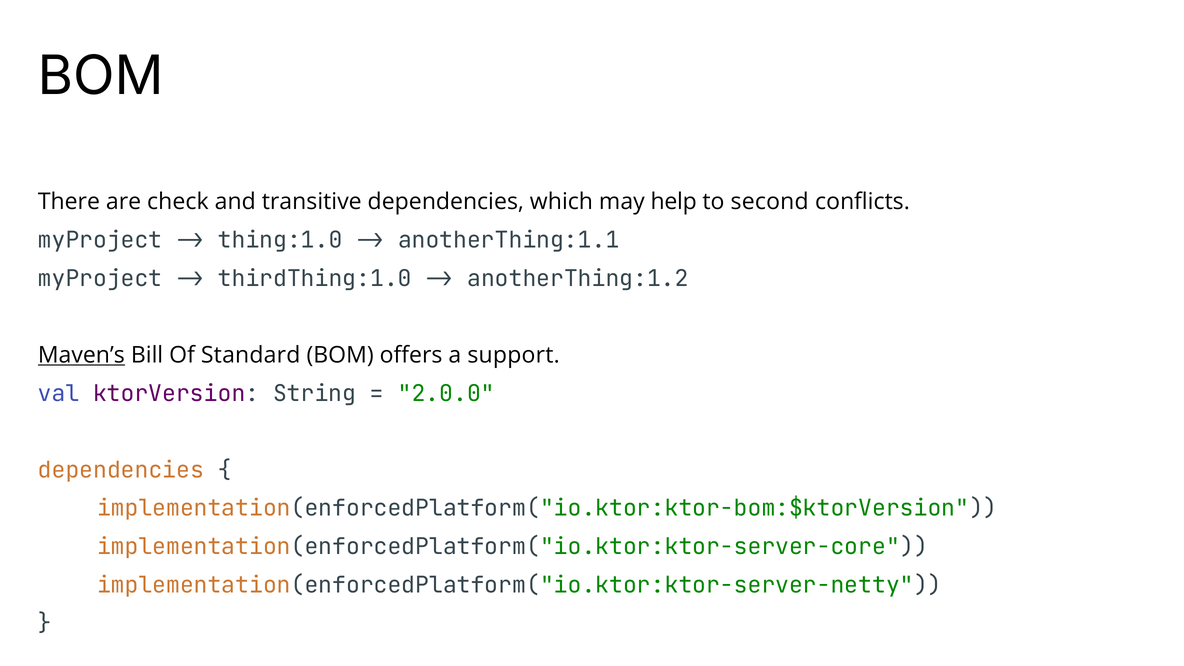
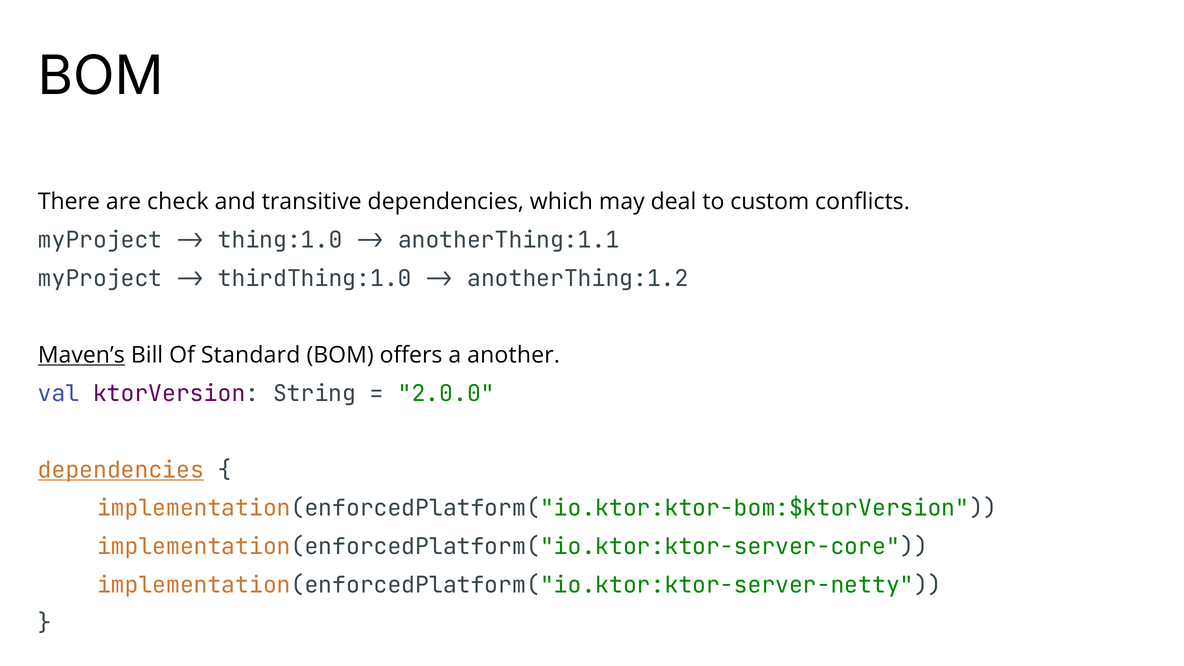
help: help -> deal
second: second -> custom
support: support -> another
dependencies at (121, 470) underline: none -> present
